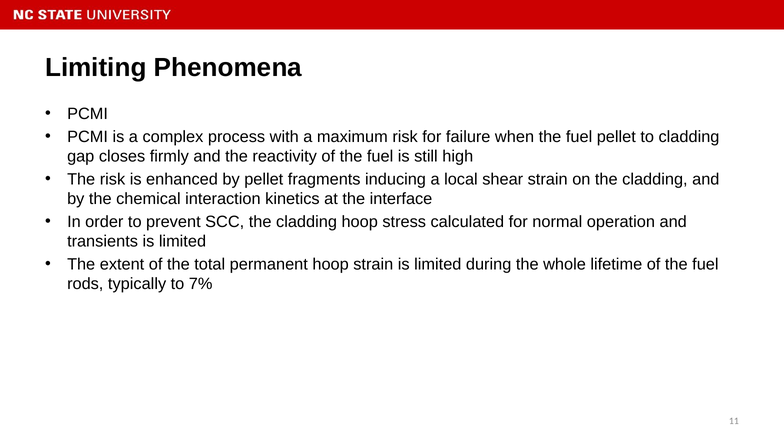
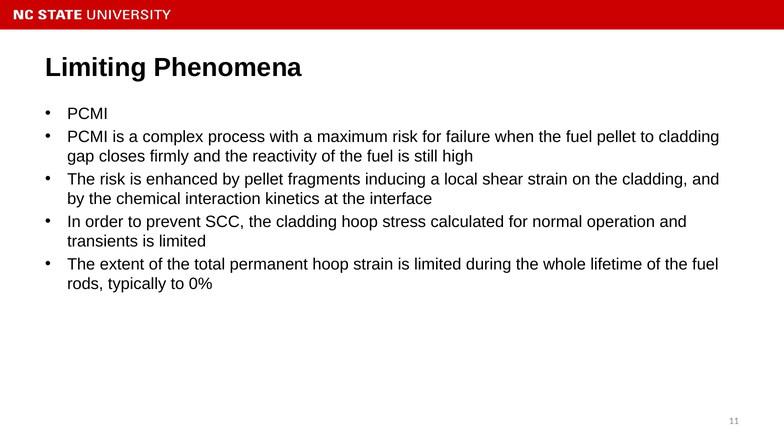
7%: 7% -> 0%
